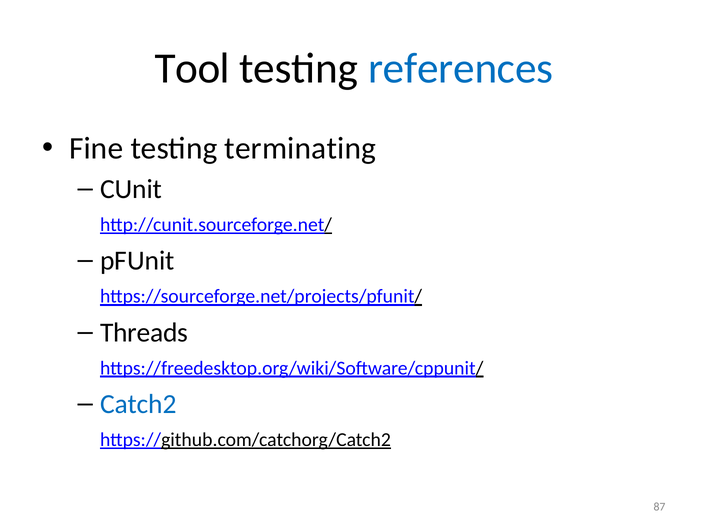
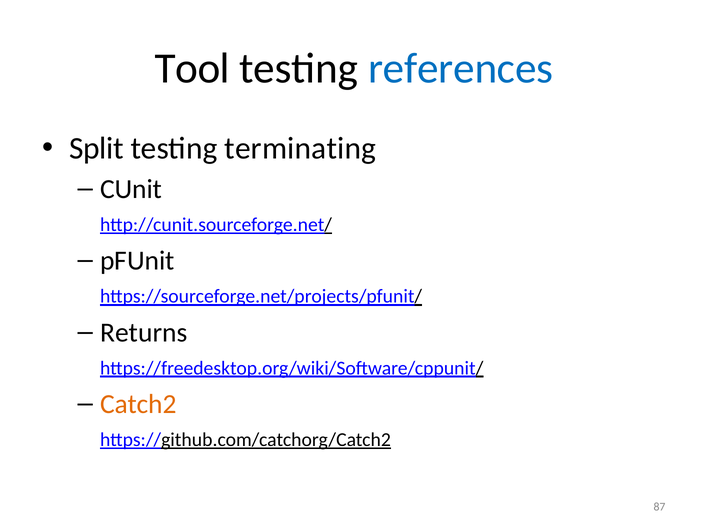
Fine: Fine -> Split
Threads: Threads -> Returns
Catch2 colour: blue -> orange
